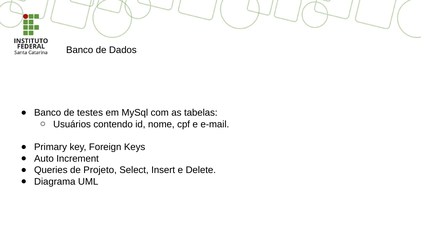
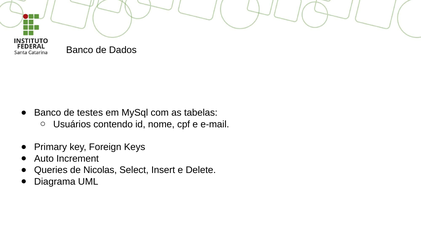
Projeto: Projeto -> Nicolas
